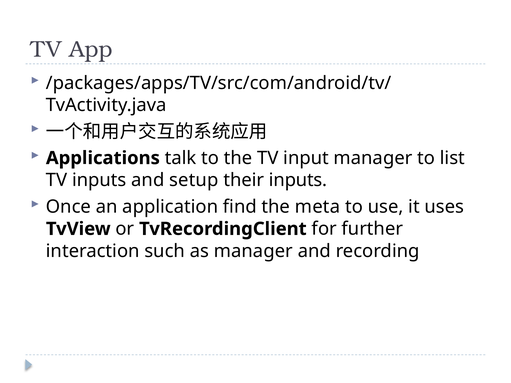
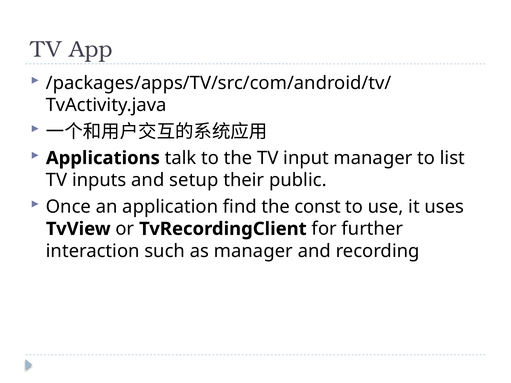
their inputs: inputs -> public
meta: meta -> const
